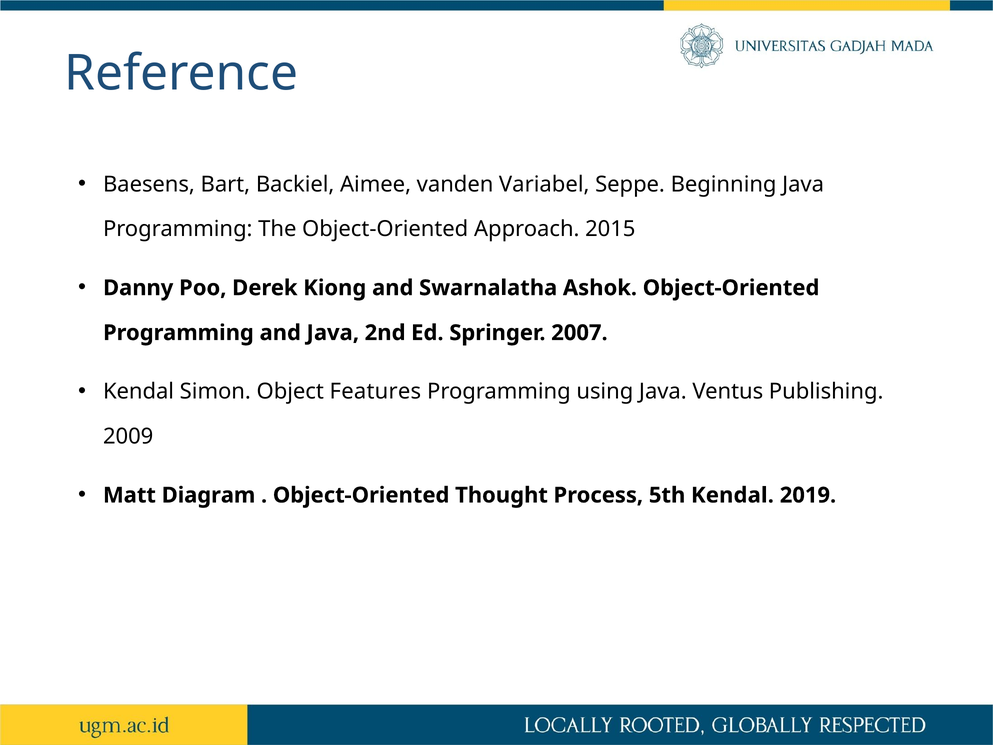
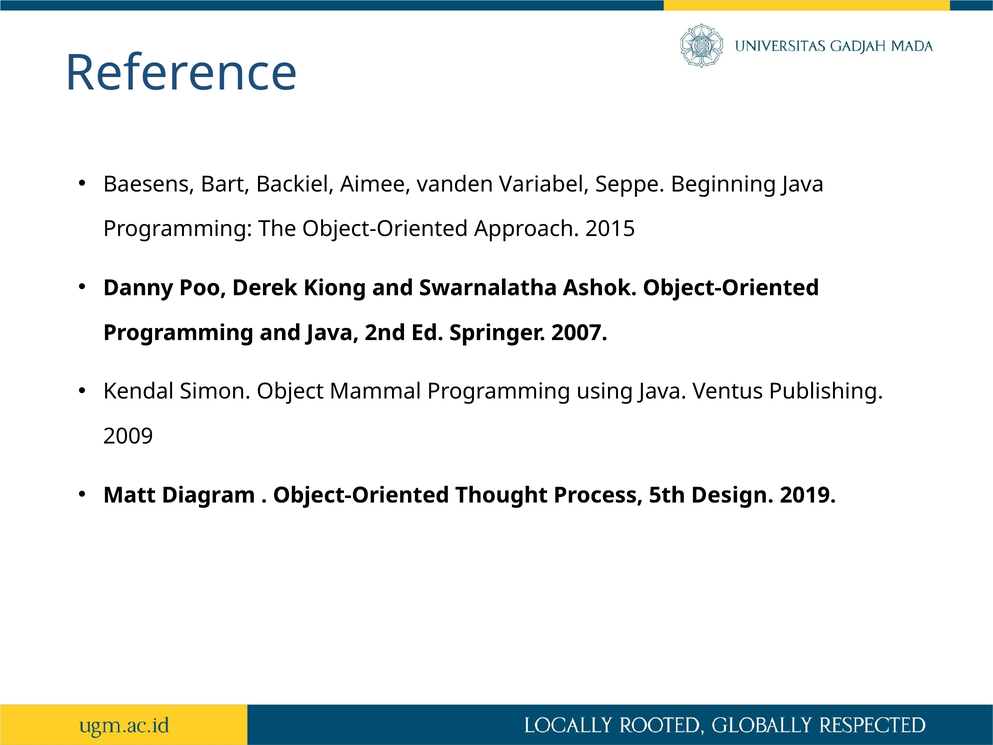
Features: Features -> Mammal
5th Kendal: Kendal -> Design
